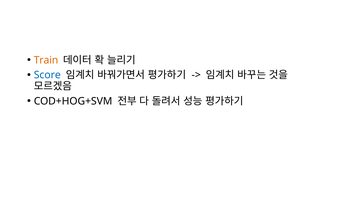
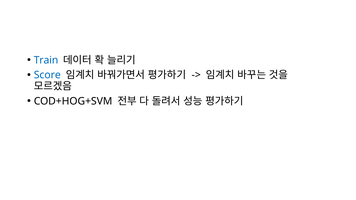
Train colour: orange -> blue
